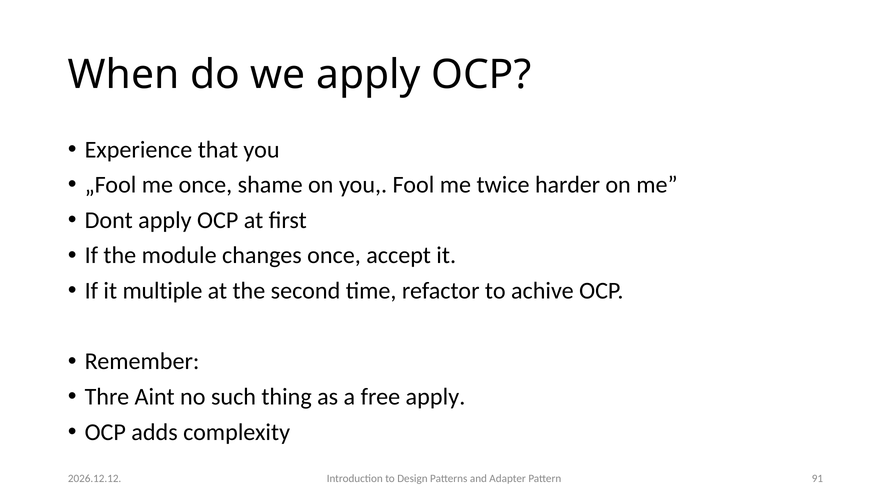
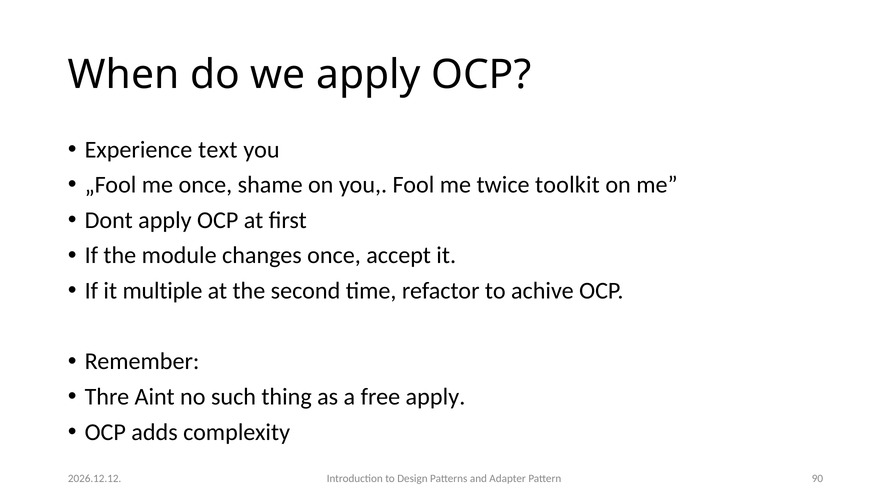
that: that -> text
harder: harder -> toolkit
91: 91 -> 90
